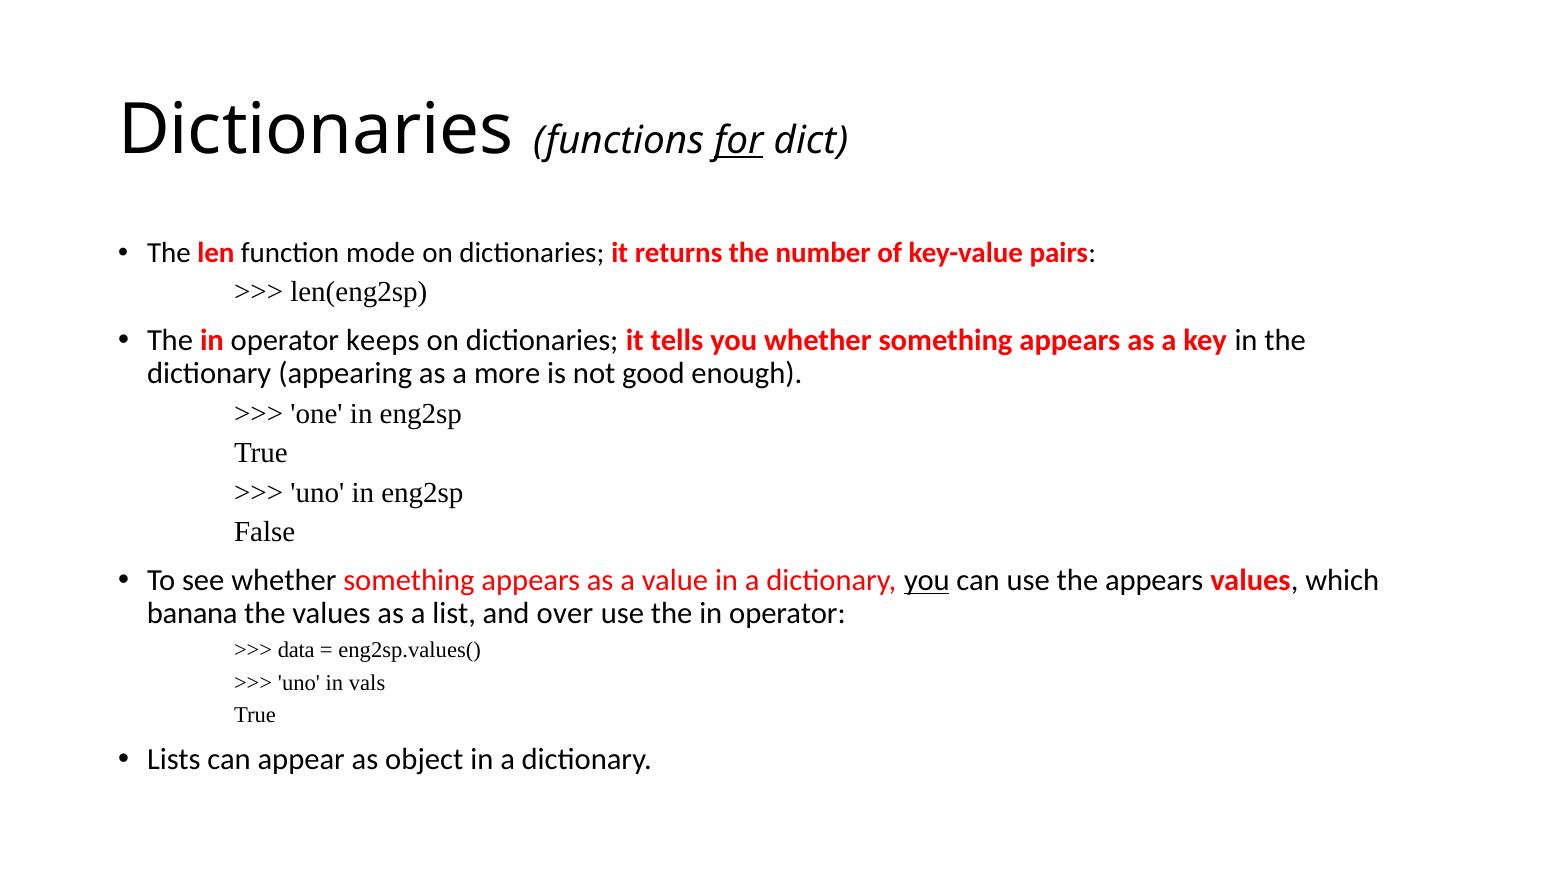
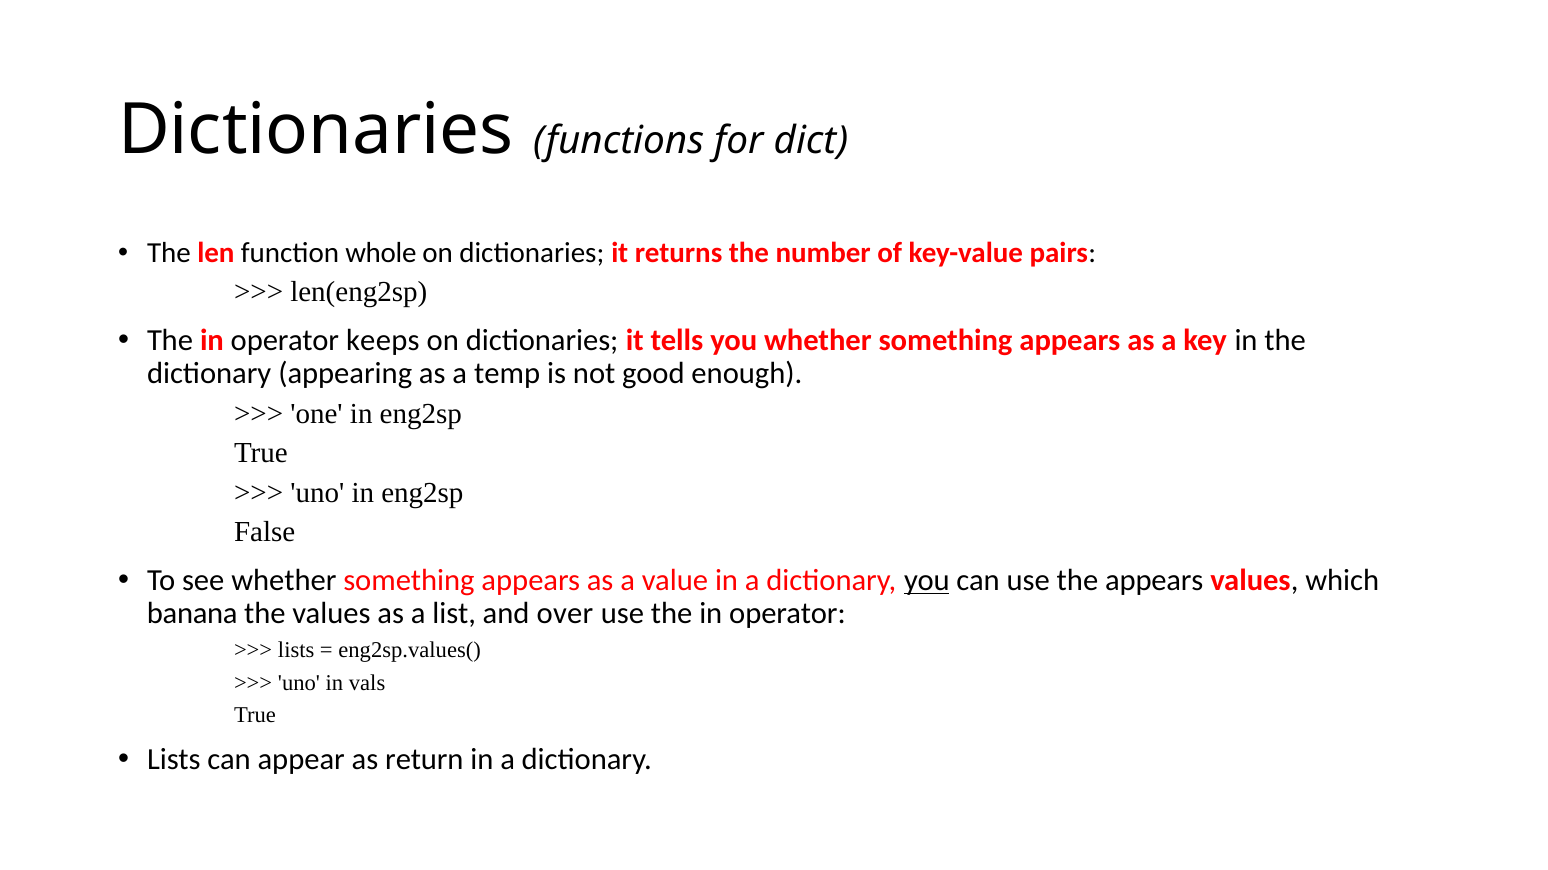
for underline: present -> none
mode: mode -> whole
more: more -> temp
data at (296, 651): data -> lists
object: object -> return
